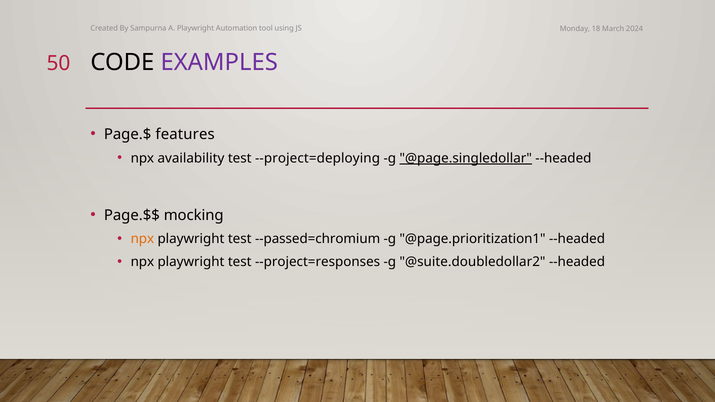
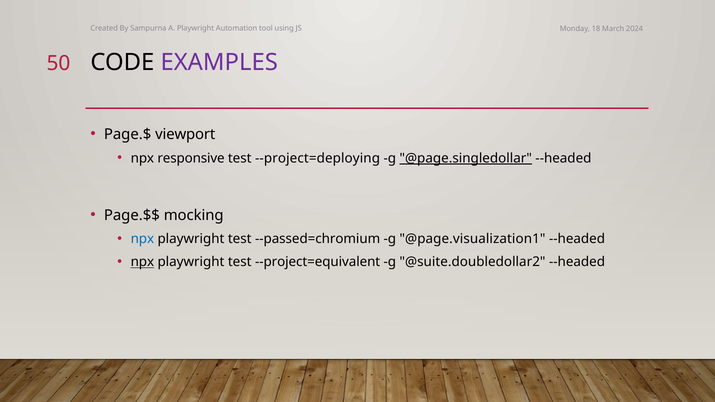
features: features -> viewport
availability: availability -> responsive
npx at (142, 239) colour: orange -> blue
@page.prioritization1: @page.prioritization1 -> @page.visualization1
npx at (142, 262) underline: none -> present
--project=responses: --project=responses -> --project=equivalent
